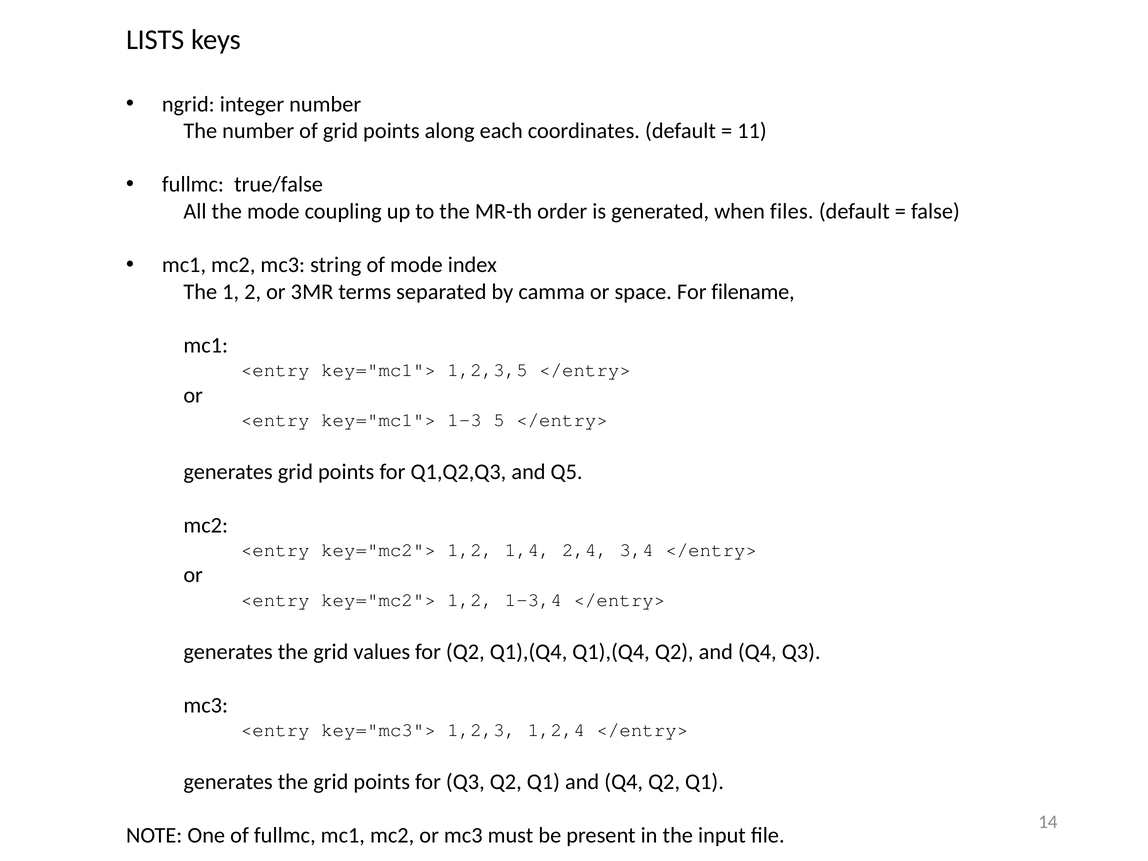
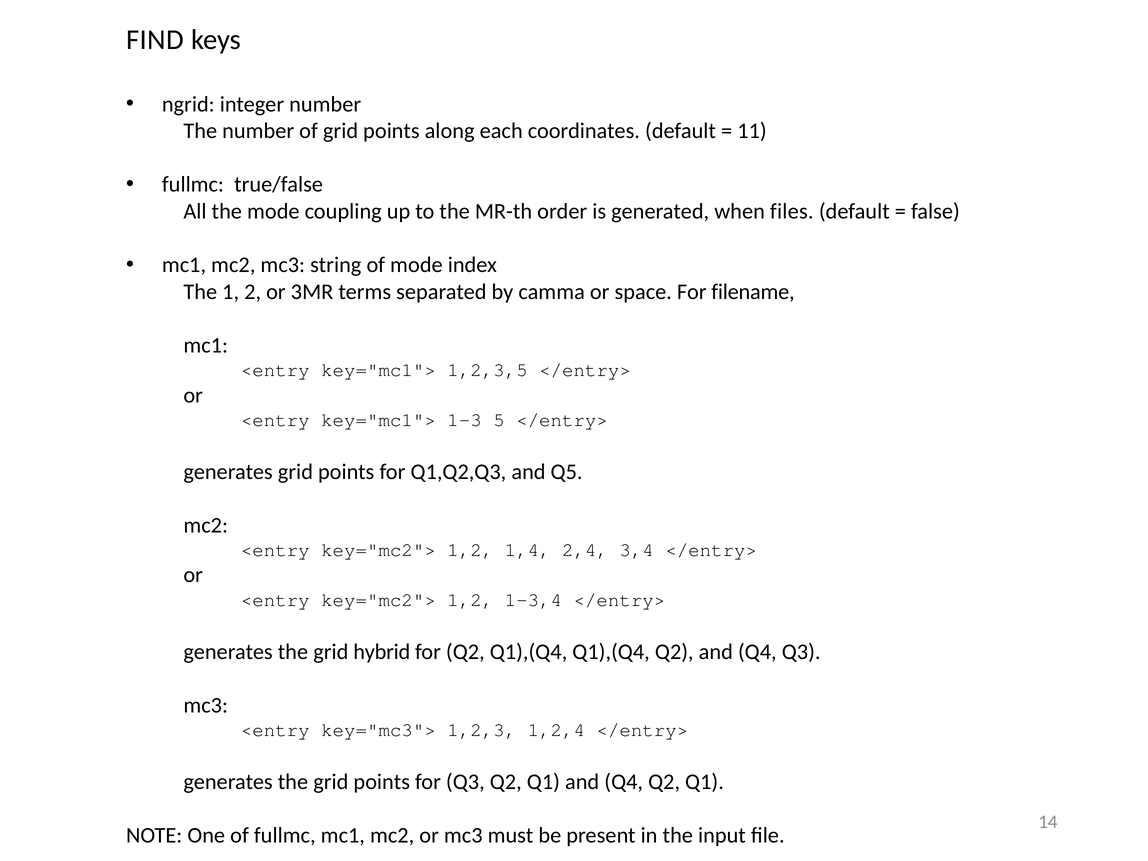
LISTS: LISTS -> FIND
values: values -> hybrid
